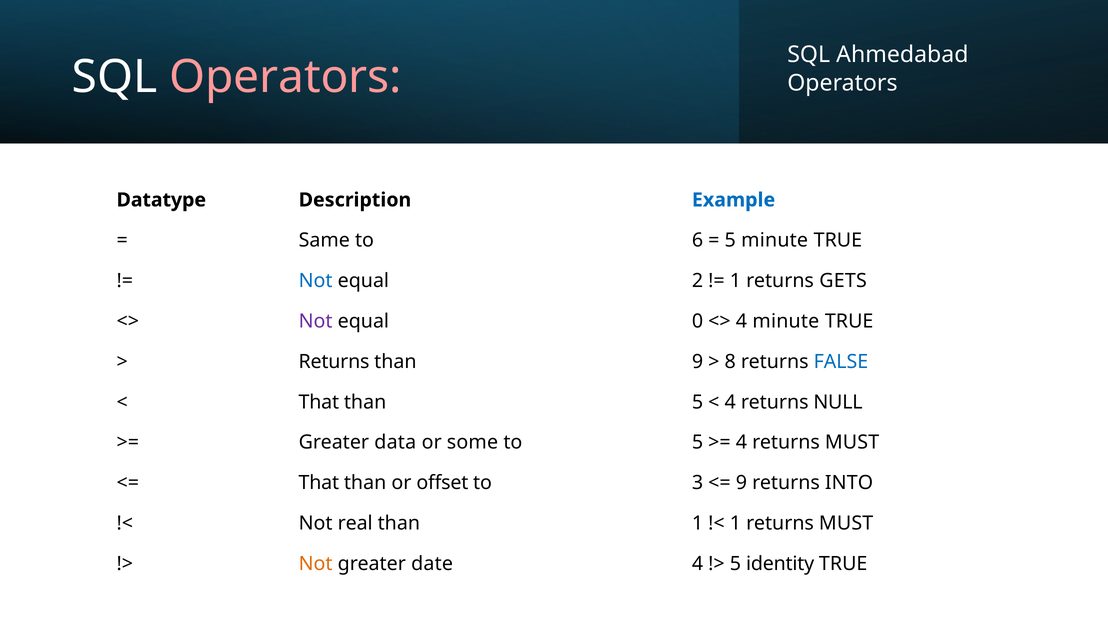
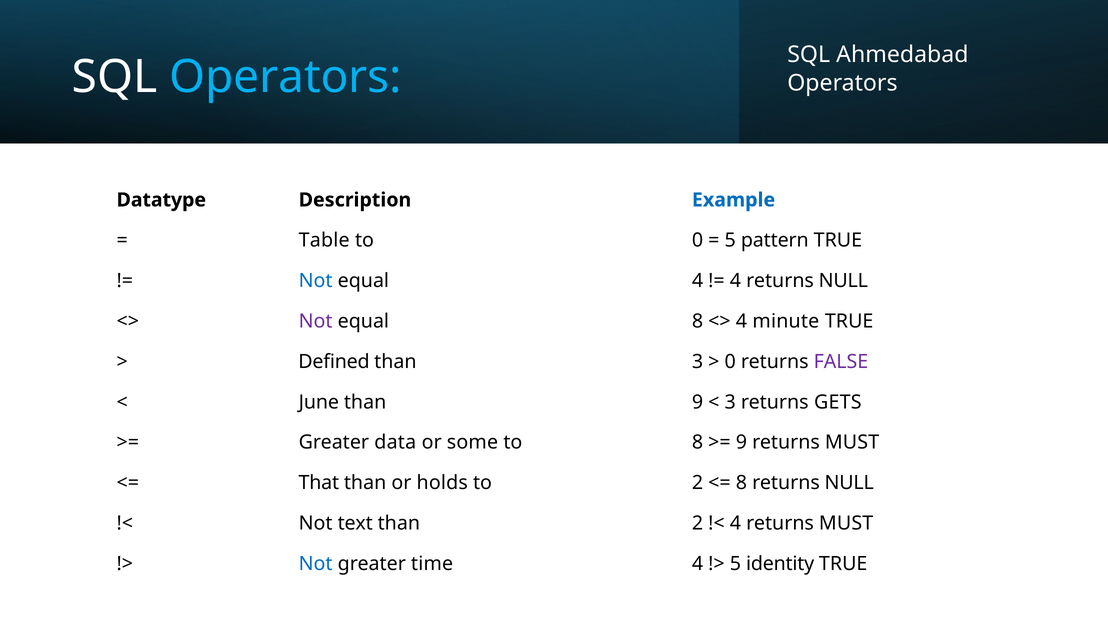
Operators at (285, 77) colour: pink -> light blue
Same: Same -> Table
to 6: 6 -> 0
5 minute: minute -> pattern
equal 2: 2 -> 4
1 at (735, 281): 1 -> 4
GETS at (843, 281): GETS -> NULL
equal 0: 0 -> 8
Returns at (334, 362): Returns -> Defined
than 9: 9 -> 3
8 at (730, 362): 8 -> 0
FALSE colour: blue -> purple
That at (319, 402): That -> June
than 5: 5 -> 9
4 at (730, 402): 4 -> 3
NULL: NULL -> GETS
to 5: 5 -> 8
4 at (741, 443): 4 -> 9
offset: offset -> holds
to 3: 3 -> 2
9 at (741, 483): 9 -> 8
INTO at (849, 483): INTO -> NULL
real: real -> text
than 1: 1 -> 2
1 at (735, 524): 1 -> 4
Not at (316, 564) colour: orange -> blue
date: date -> time
